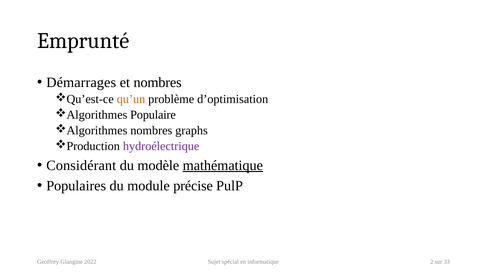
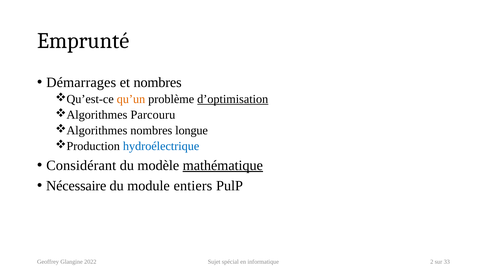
d’optimisation underline: none -> present
Populaire: Populaire -> Parcouru
graphs: graphs -> longue
hydroélectrique colour: purple -> blue
Populaires: Populaires -> Nécessaire
précise: précise -> entiers
